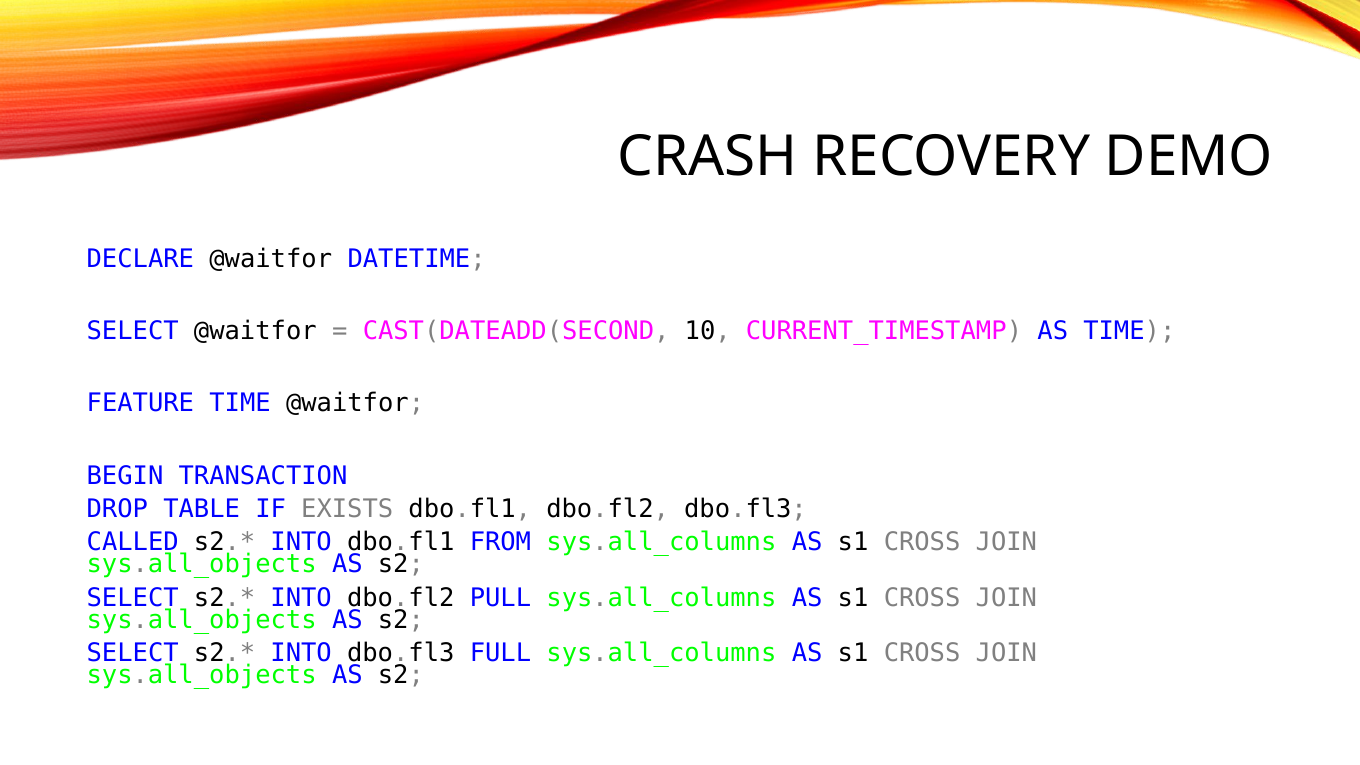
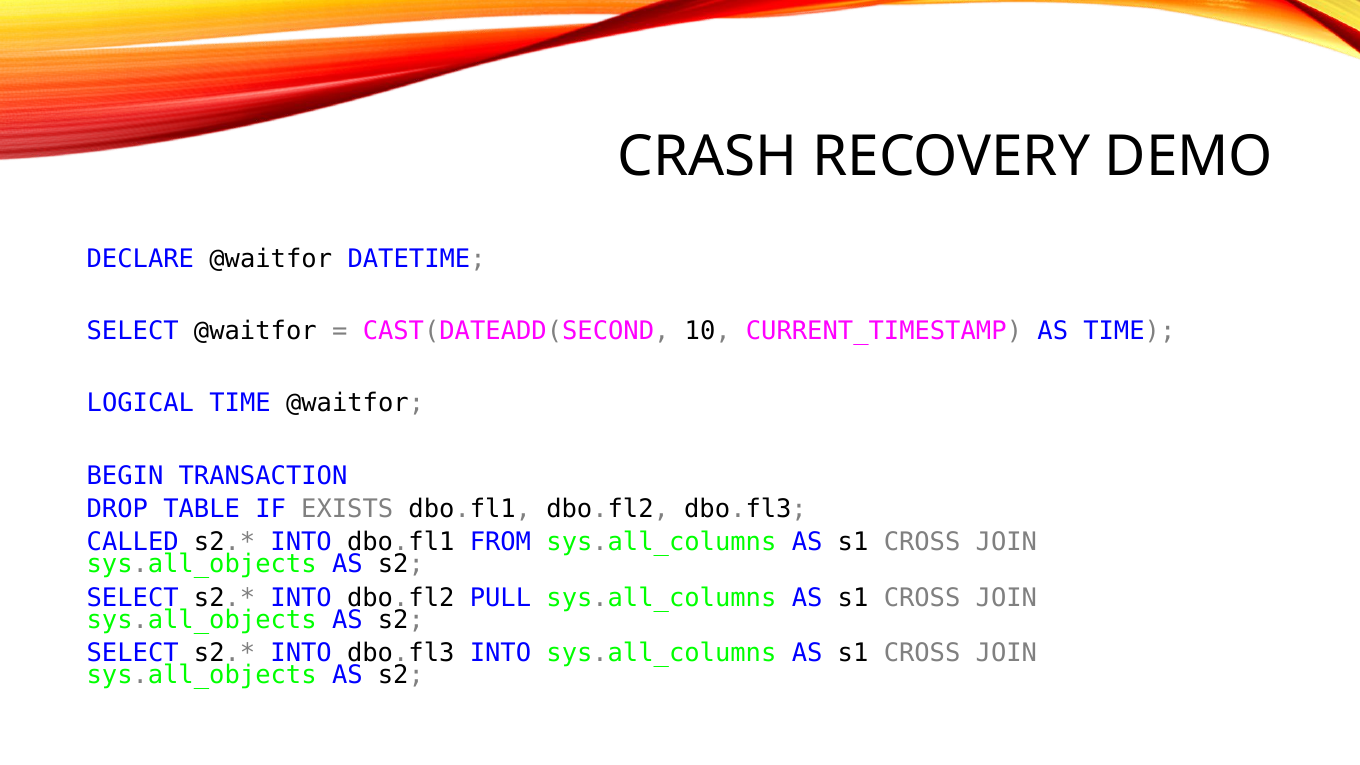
FEATURE: FEATURE -> LOGICAL
dbo.fl3 FULL: FULL -> INTO
